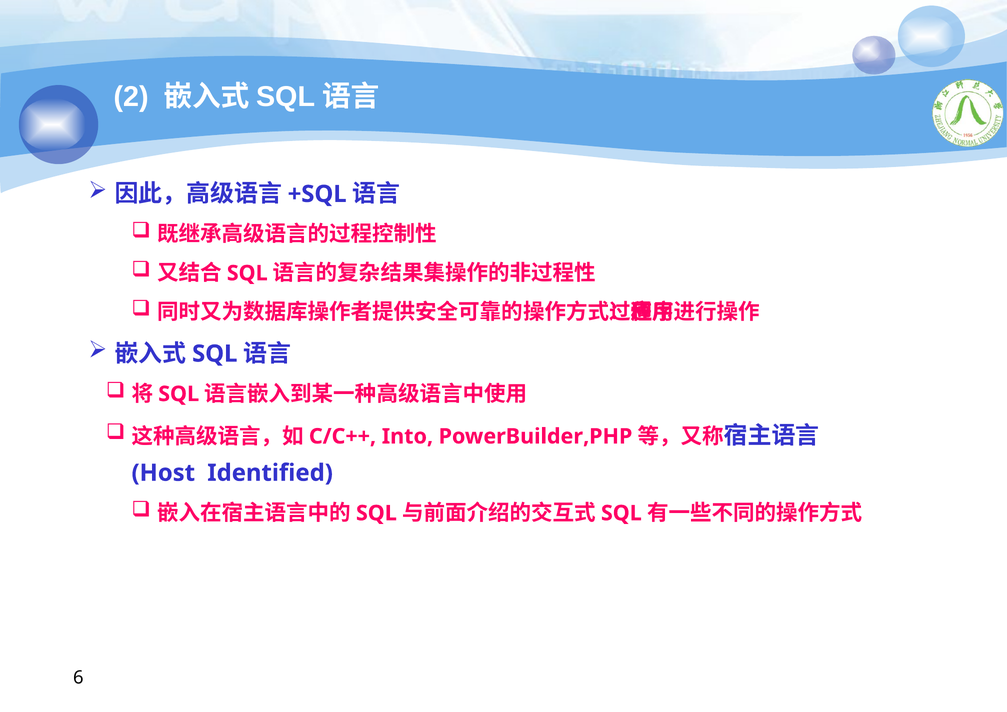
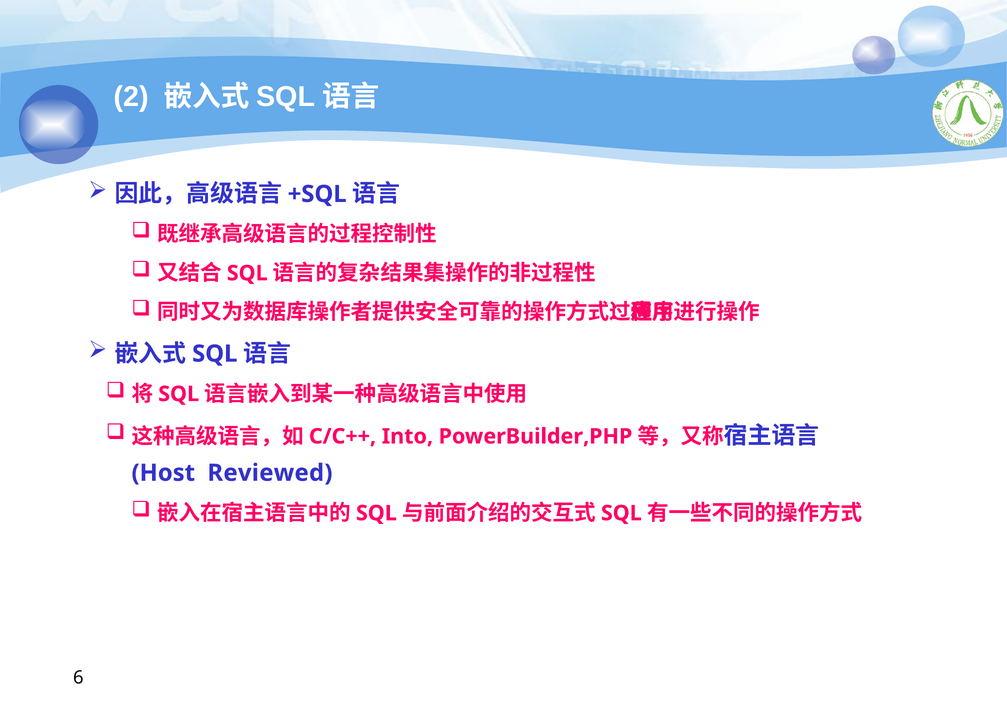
Identified: Identified -> Reviewed
